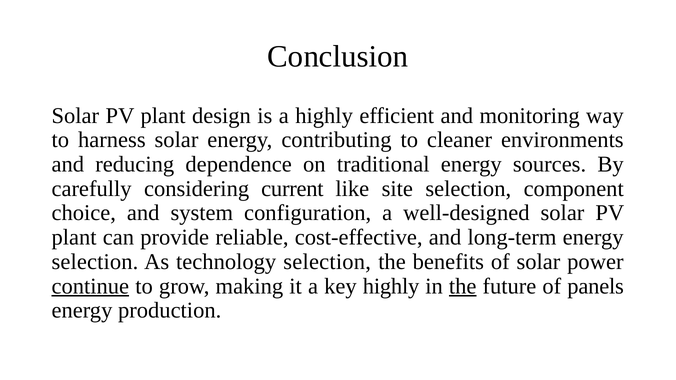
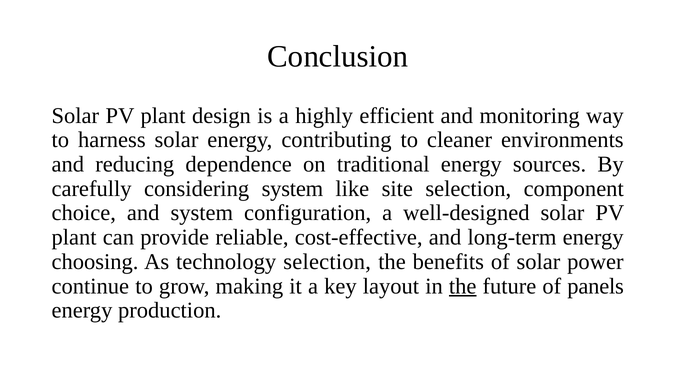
considering current: current -> system
selection at (95, 262): selection -> choosing
continue underline: present -> none
key highly: highly -> layout
